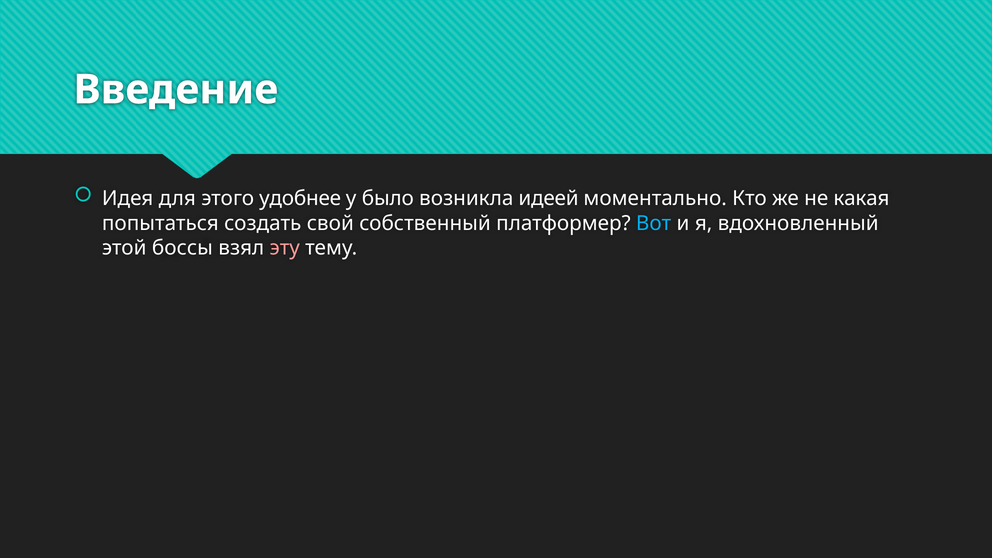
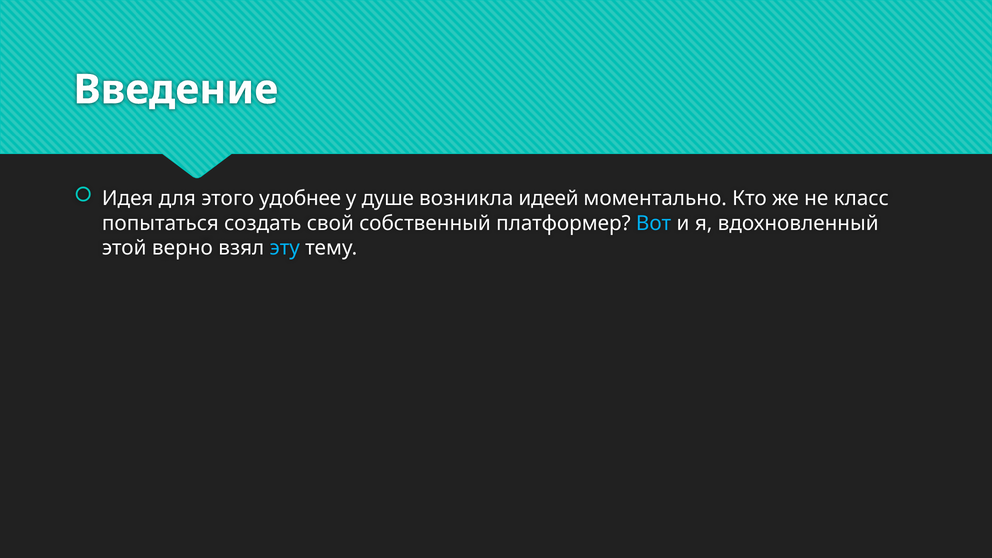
было: было -> душе
какая: какая -> класс
боссы: боссы -> верно
эту colour: pink -> light blue
